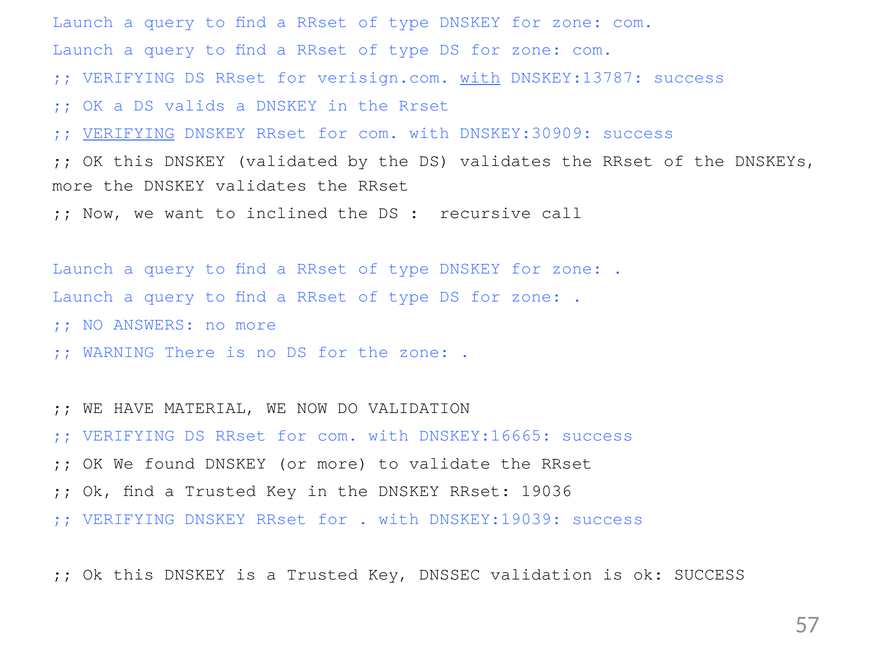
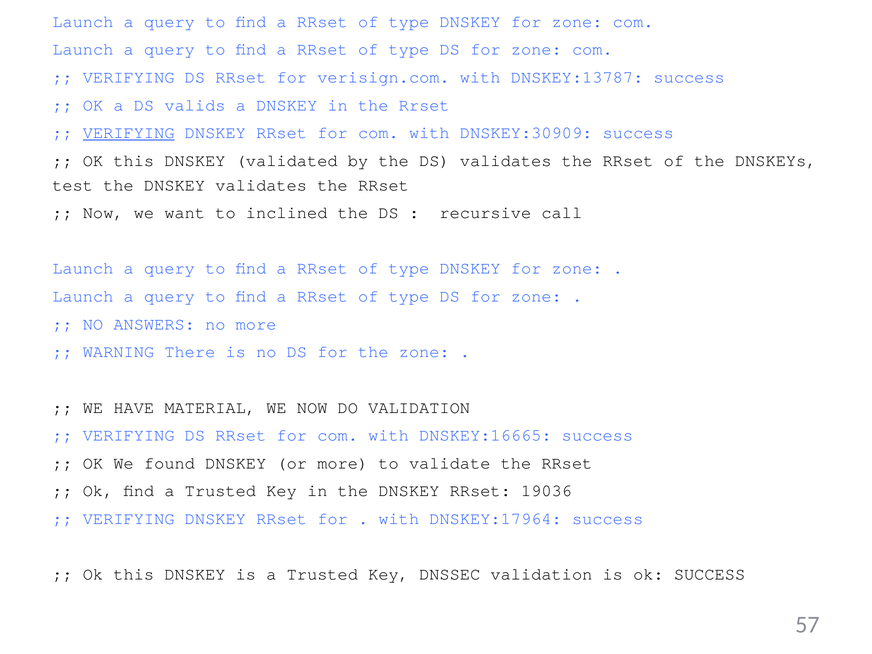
with at (480, 77) underline: present -> none
more at (73, 185): more -> test
DNSKEY:19039: DNSKEY:19039 -> DNSKEY:17964
